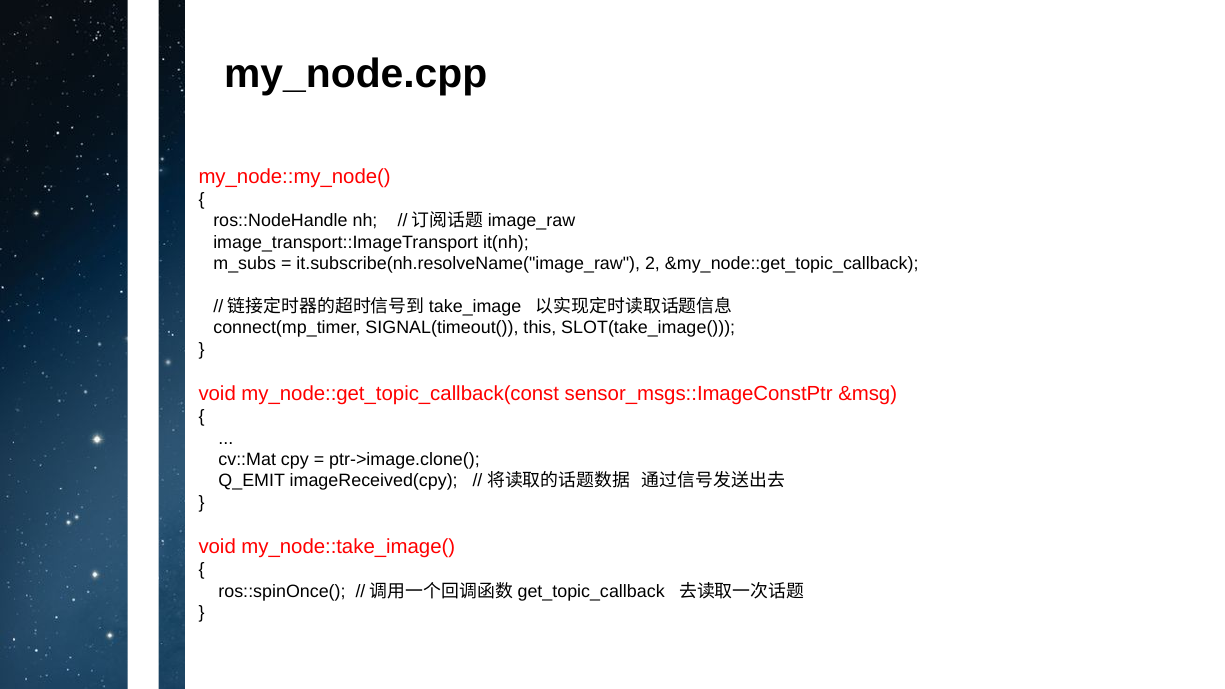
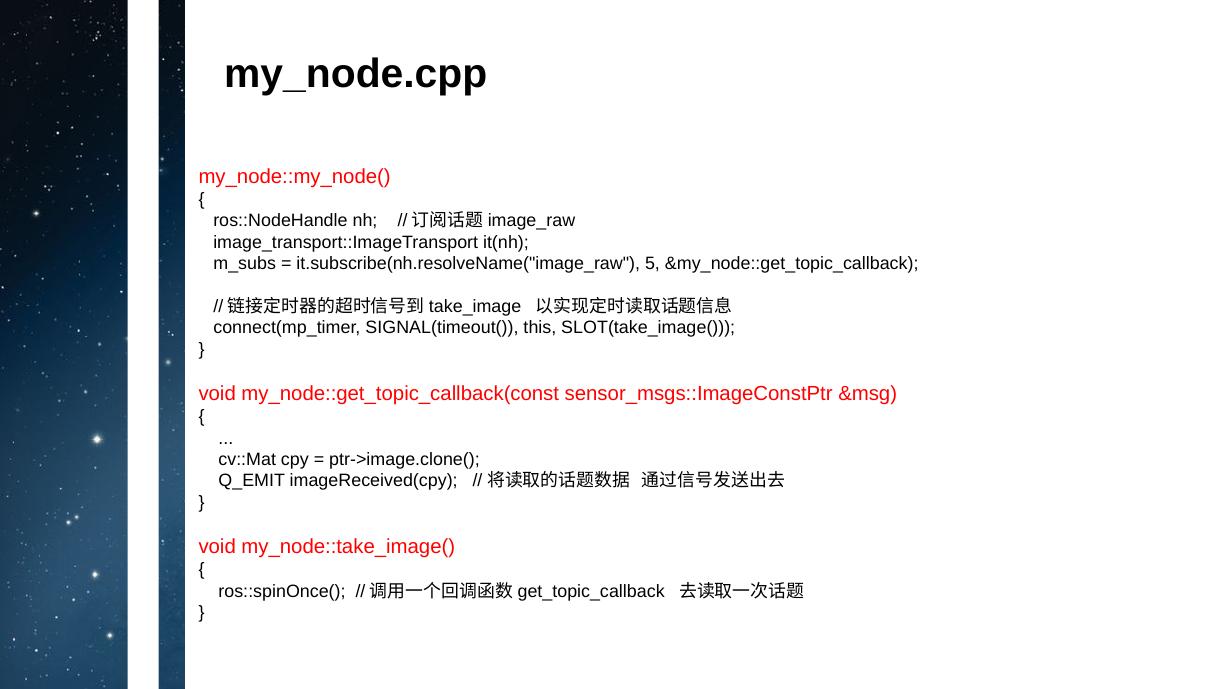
2: 2 -> 5
